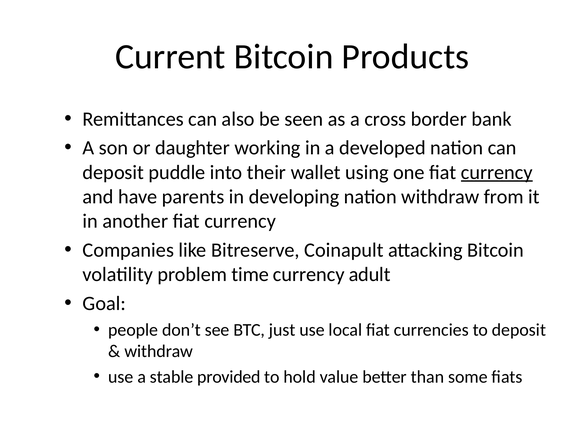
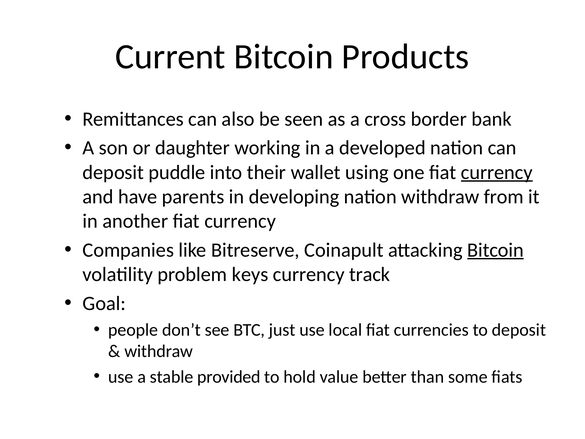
Bitcoin at (495, 250) underline: none -> present
time: time -> keys
adult: adult -> track
